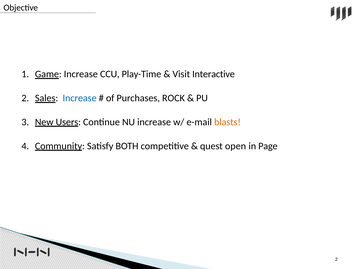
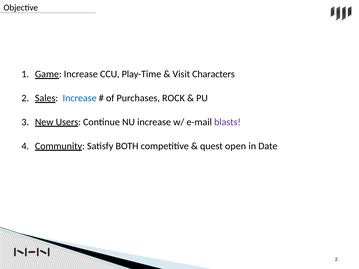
Interactive: Interactive -> Characters
blasts colour: orange -> purple
Page: Page -> Date
